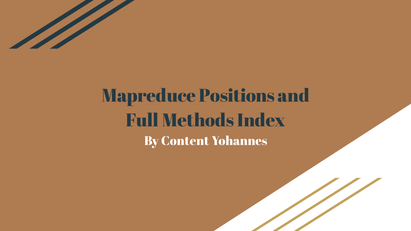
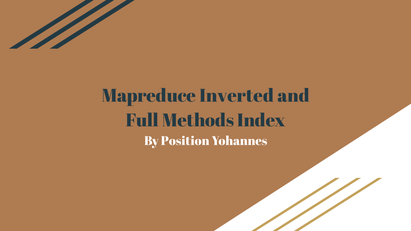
Positions: Positions -> Inverted
Content: Content -> Position
